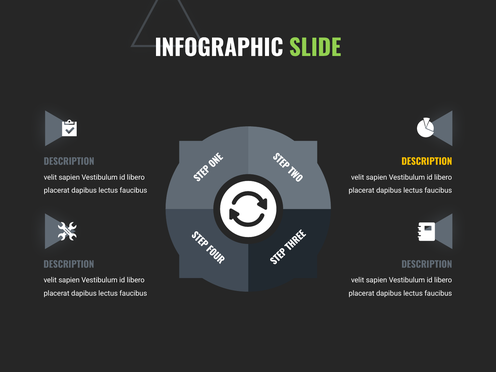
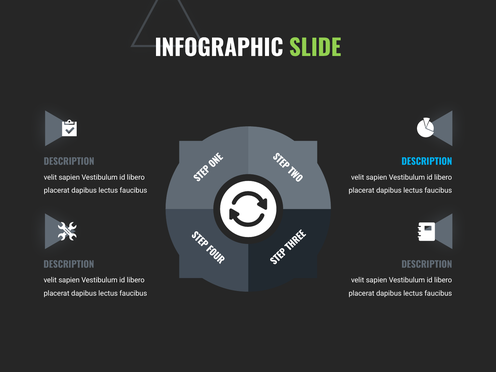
DESCRIPTION at (427, 162) colour: yellow -> light blue
